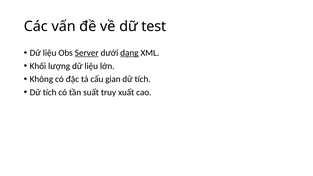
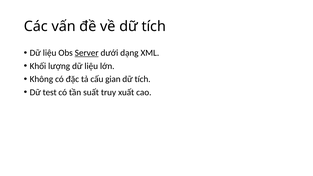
về dữ test: test -> tích
dạng underline: present -> none
tích at (50, 92): tích -> test
